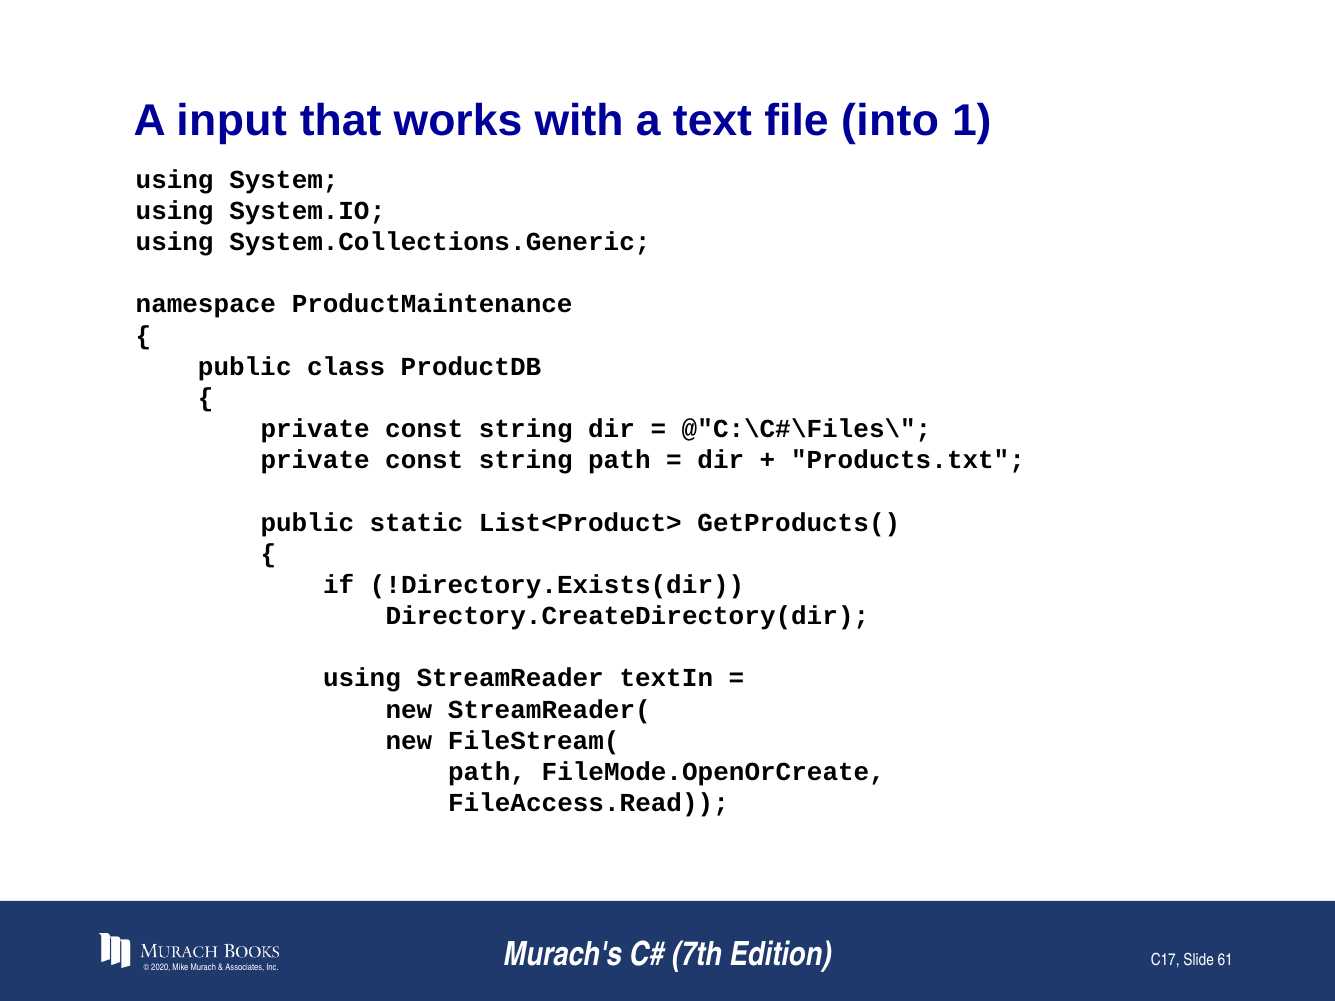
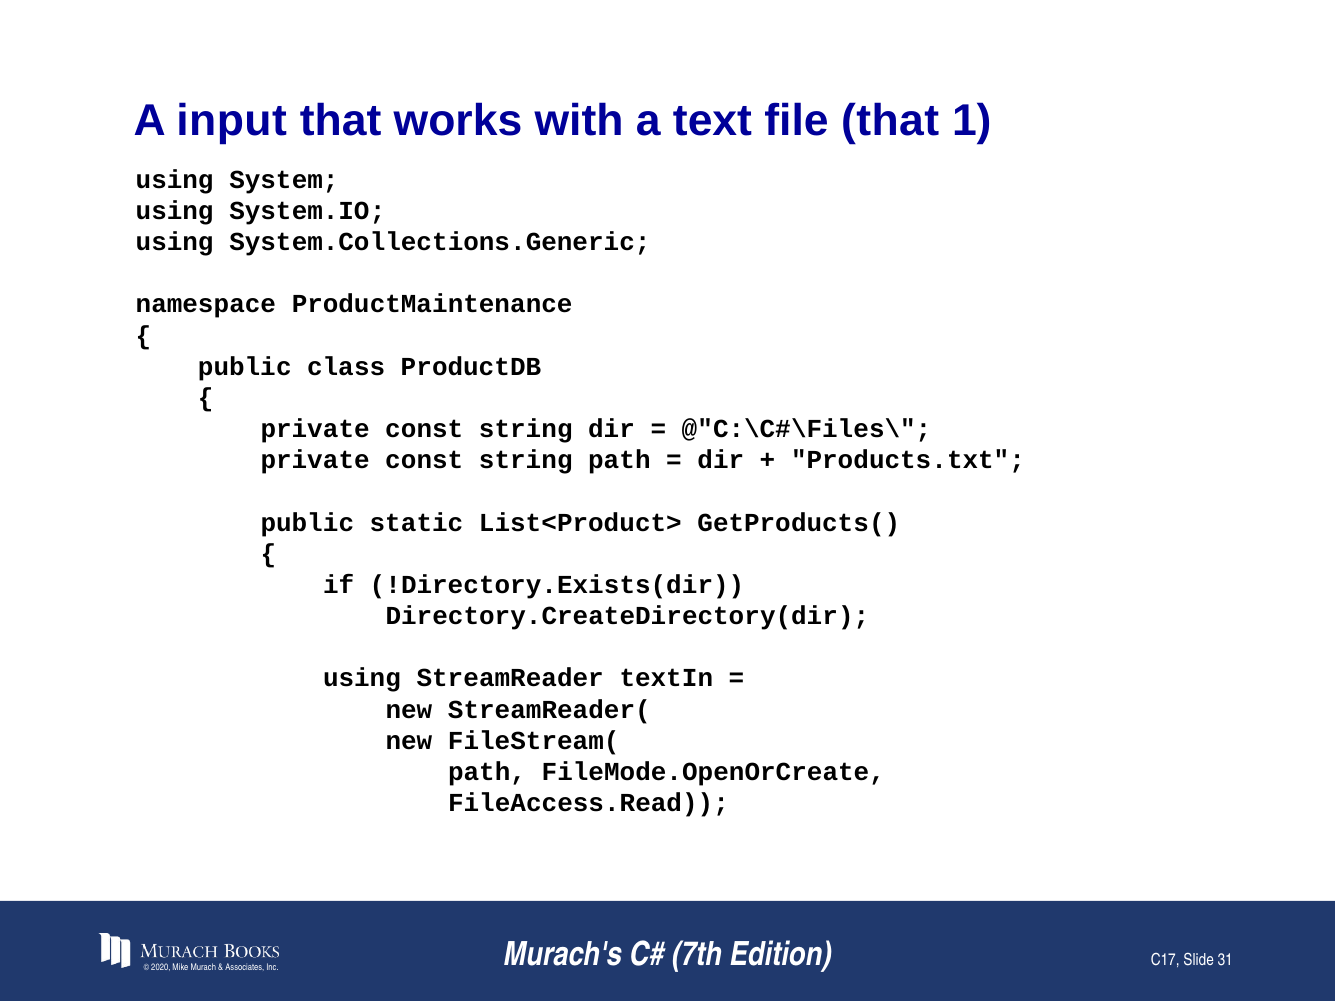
file into: into -> that
61: 61 -> 31
